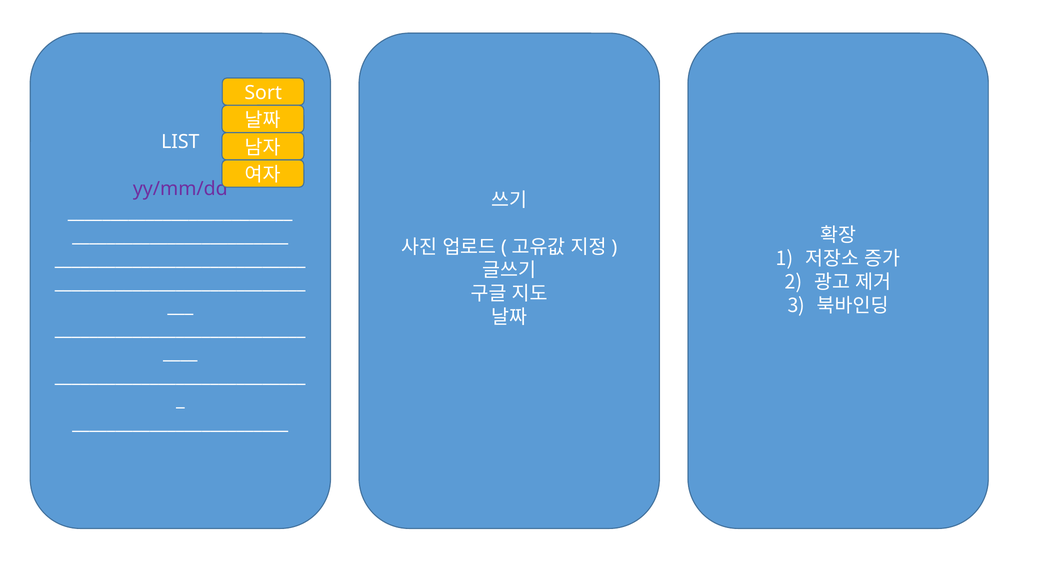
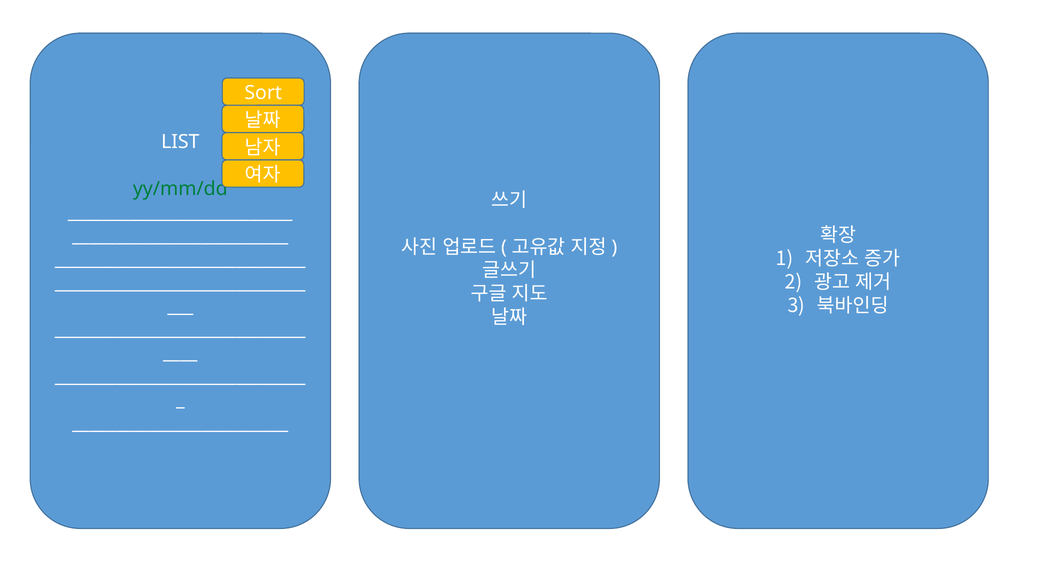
yy/mm/dd colour: purple -> green
